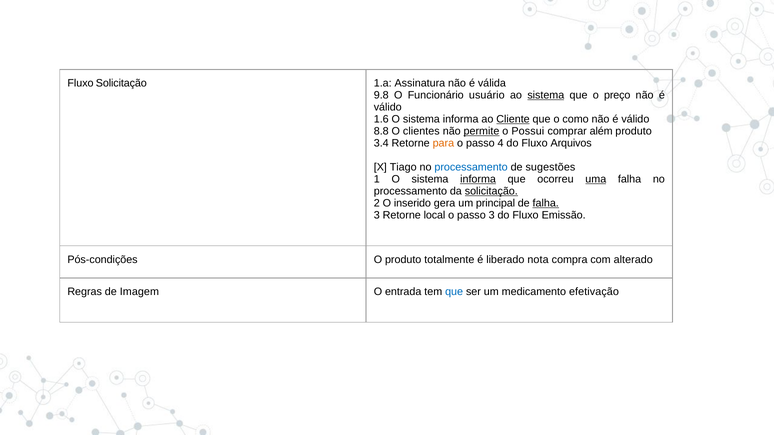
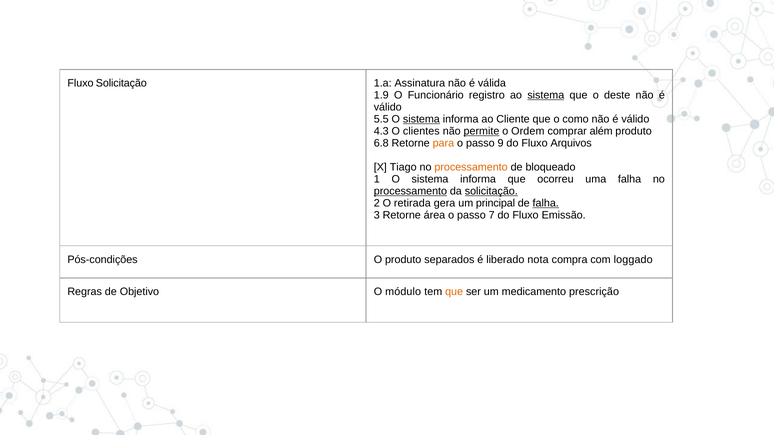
9.8: 9.8 -> 1.9
usuário: usuário -> registro
preço: preço -> deste
1.6: 1.6 -> 5.5
sistema at (421, 119) underline: none -> present
Cliente underline: present -> none
8.8: 8.8 -> 4.3
Possui: Possui -> Ordem
3.4: 3.4 -> 6.8
4: 4 -> 9
processamento at (471, 167) colour: blue -> orange
sugestões: sugestões -> bloqueado
informa at (478, 179) underline: present -> none
uma underline: present -> none
processamento at (410, 191) underline: none -> present
inserido: inserido -> retirada
local: local -> área
passo 3: 3 -> 7
totalmente: totalmente -> separados
alterado: alterado -> loggado
Imagem: Imagem -> Objetivo
entrada: entrada -> módulo
que at (454, 292) colour: blue -> orange
efetivação: efetivação -> prescrição
